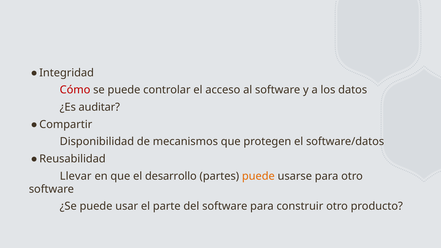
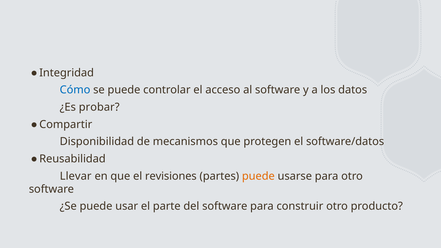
Cómo colour: red -> blue
auditar: auditar -> probar
desarrollo: desarrollo -> revisiones
